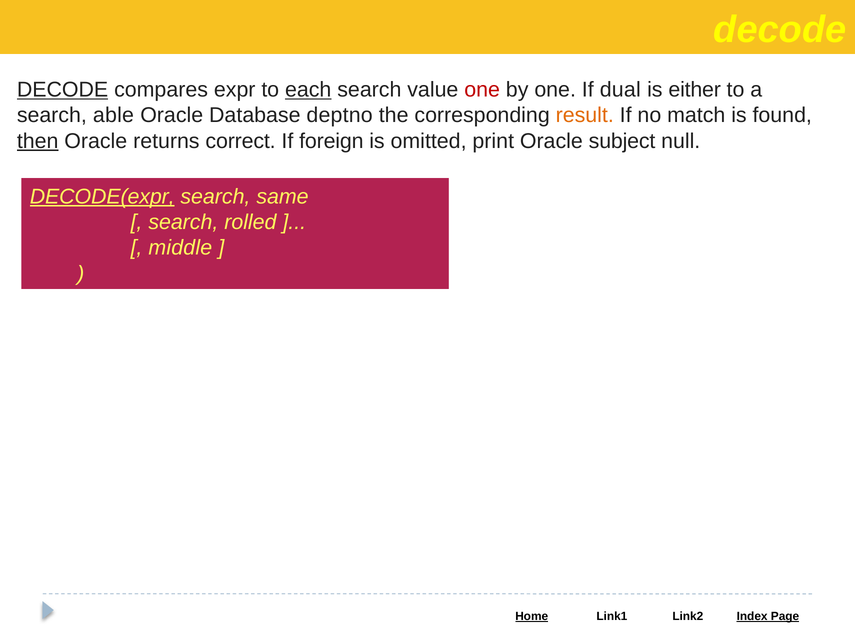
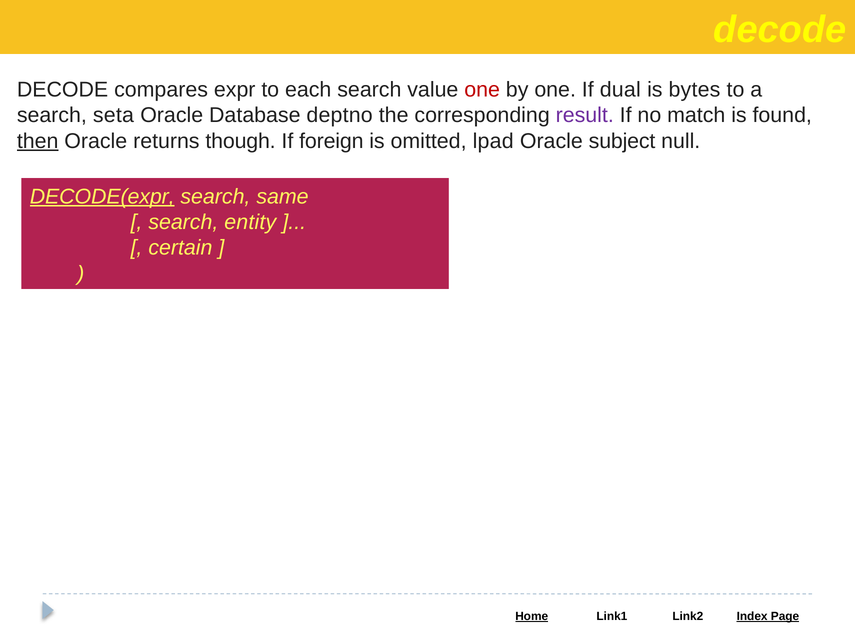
DECODE at (63, 90) underline: present -> none
each underline: present -> none
either: either -> bytes
able: able -> seta
result colour: orange -> purple
correct: correct -> though
print: print -> lpad
rolled: rolled -> entity
middle: middle -> certain
